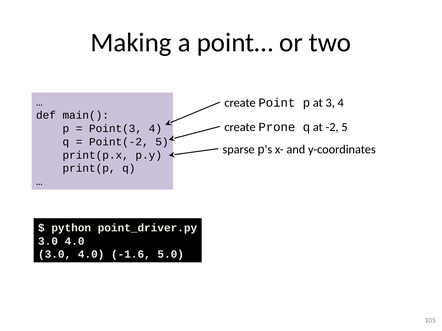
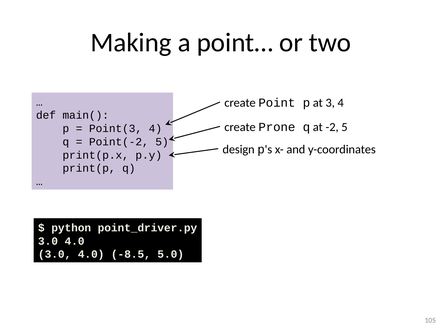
sparse: sparse -> design
-1.6: -1.6 -> -8.5
